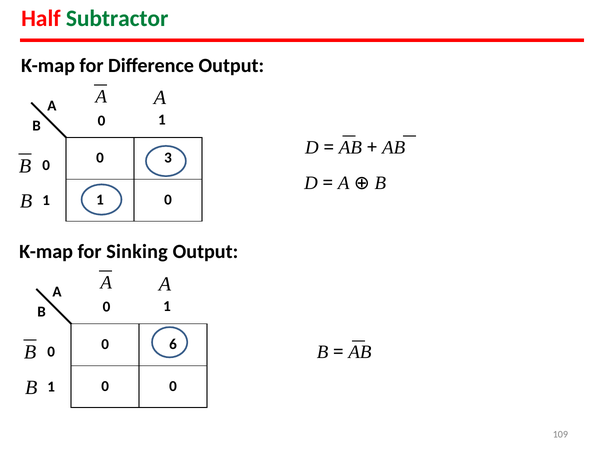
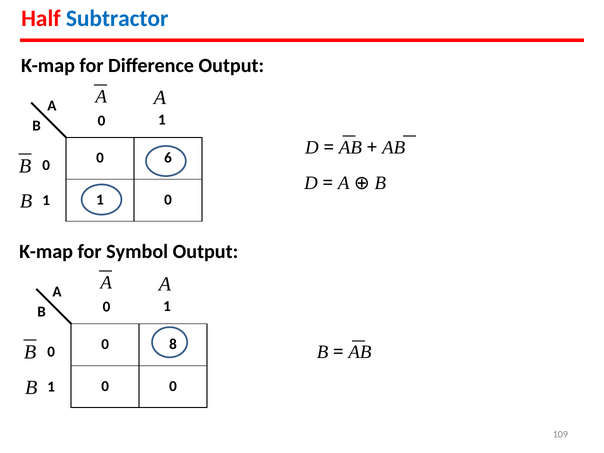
Subtractor colour: green -> blue
3: 3 -> 6
Sinking: Sinking -> Symbol
6: 6 -> 8
